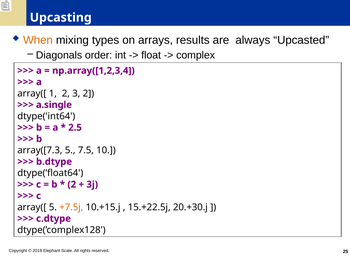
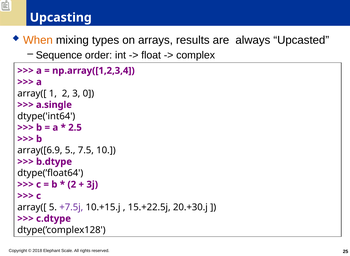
Diagonals: Diagonals -> Sequence
3 2: 2 -> 0
array([7.3: array([7.3 -> array([6.9
+7.5j colour: orange -> purple
